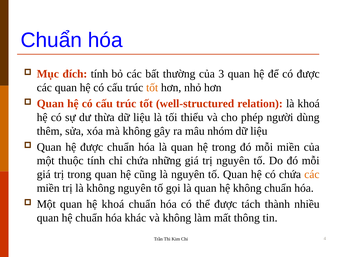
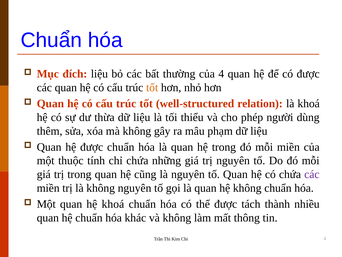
đích tính: tính -> liệu
của 3: 3 -> 4
nhóm: nhóm -> phạm
các at (312, 174) colour: orange -> purple
